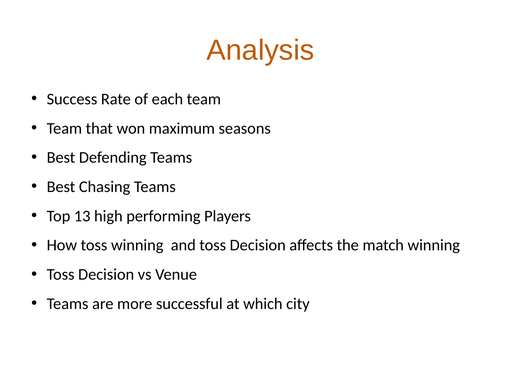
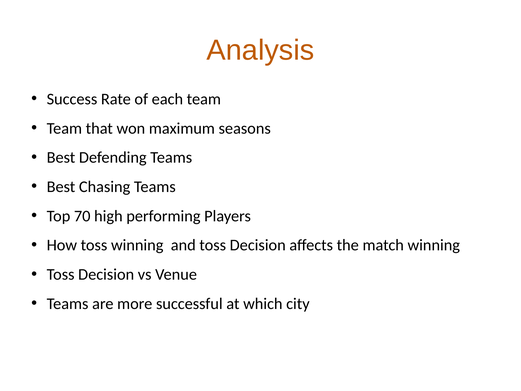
13: 13 -> 70
